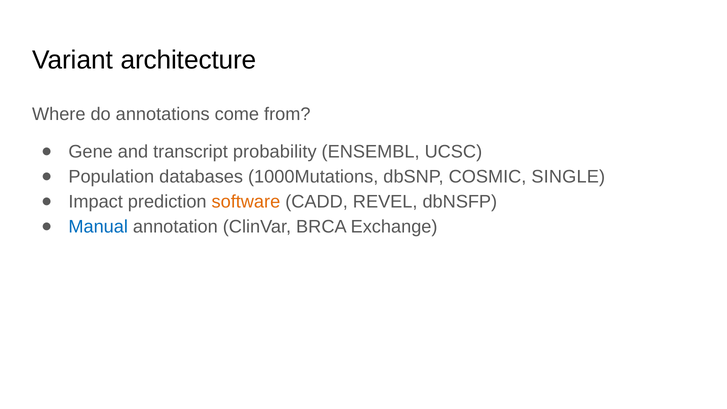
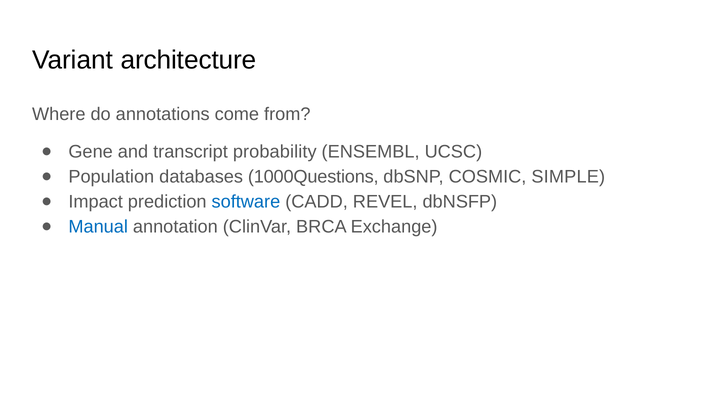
1000Mutations: 1000Mutations -> 1000Questions
SINGLE: SINGLE -> SIMPLE
software colour: orange -> blue
